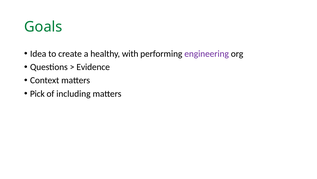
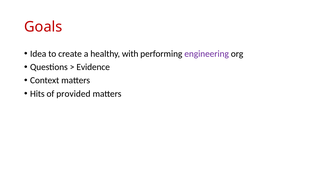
Goals colour: green -> red
Pick: Pick -> Hits
including: including -> provided
